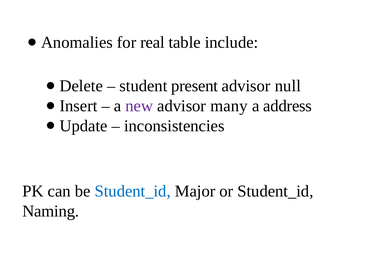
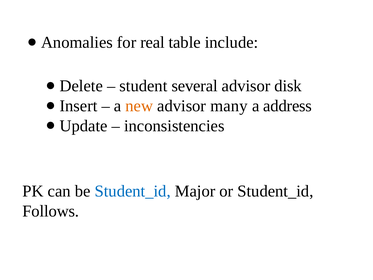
present: present -> several
null: null -> disk
new colour: purple -> orange
Naming: Naming -> Follows
